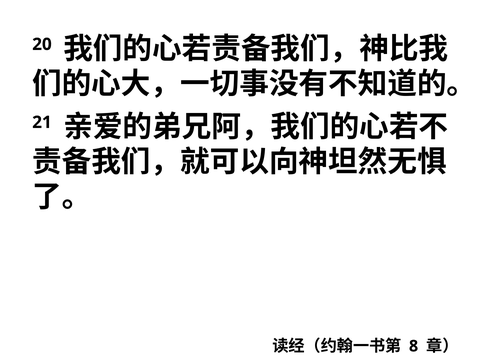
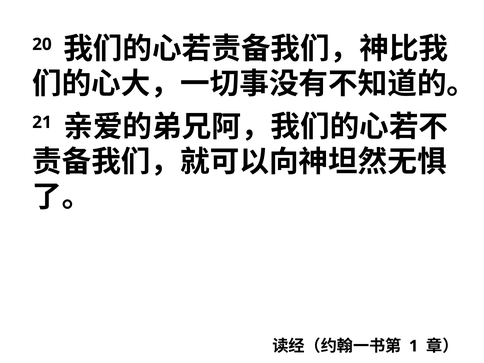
8: 8 -> 1
